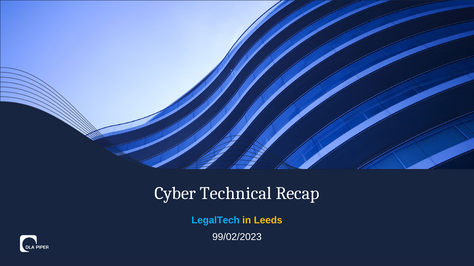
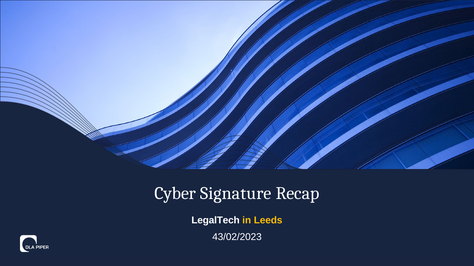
Technical: Technical -> Signature
LegalTech colour: light blue -> white
99/02/2023: 99/02/2023 -> 43/02/2023
